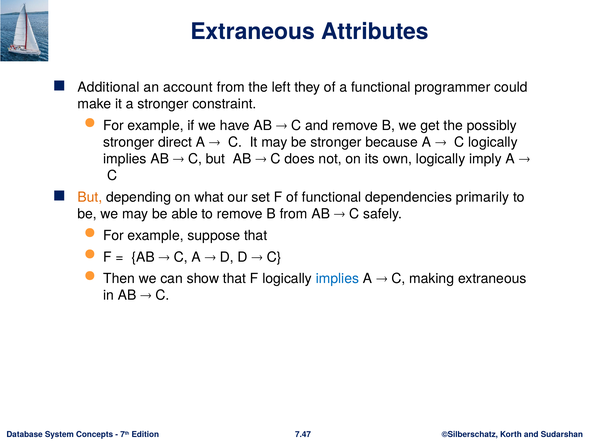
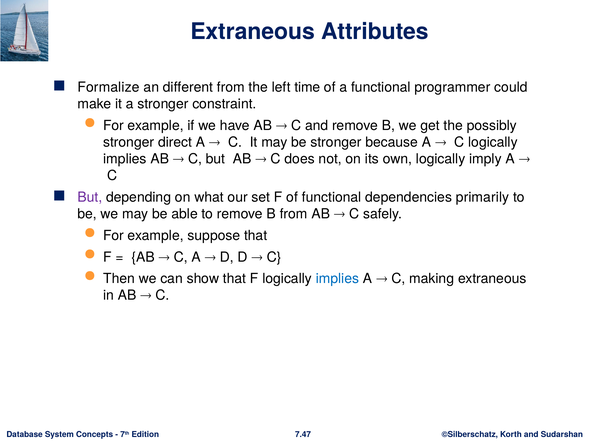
Additional: Additional -> Formalize
account: account -> different
they: they -> time
But at (90, 197) colour: orange -> purple
